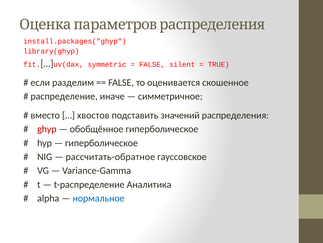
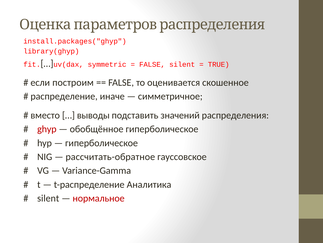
разделим: разделим -> построим
хвостов: хвостов -> выводы
alpha at (48, 198): alpha -> silent
нормальное colour: blue -> red
